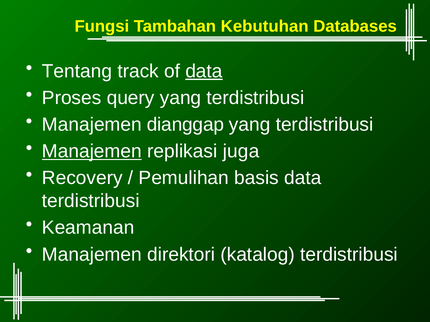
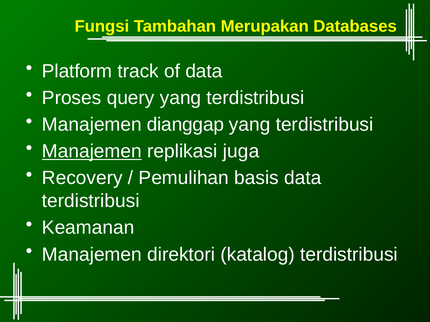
Kebutuhan: Kebutuhan -> Merupakan
Tentang: Tentang -> Platform
data at (204, 71) underline: present -> none
